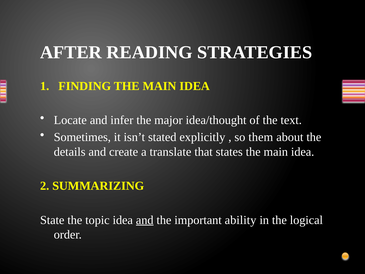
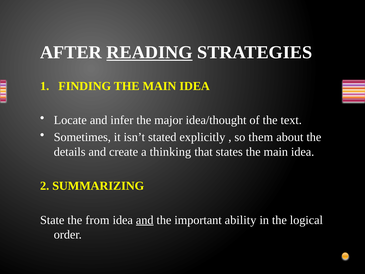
READING underline: none -> present
translate: translate -> thinking
topic: topic -> from
